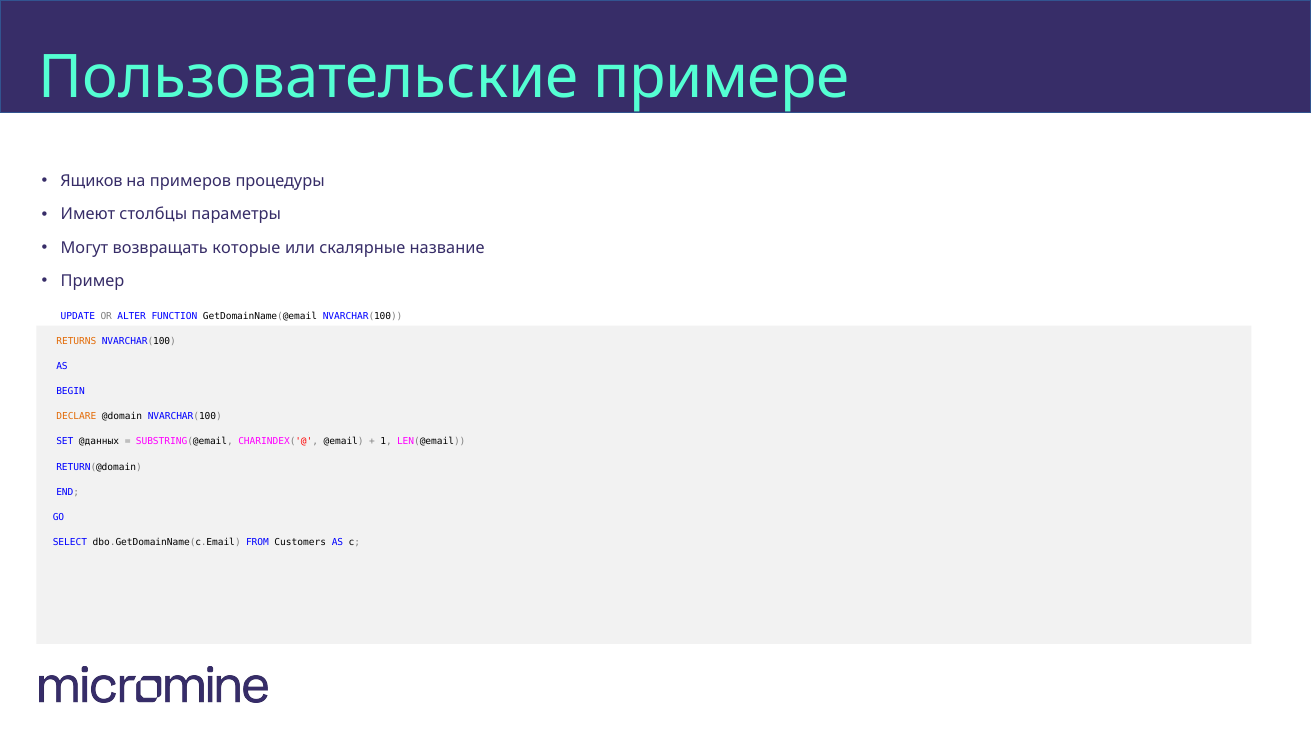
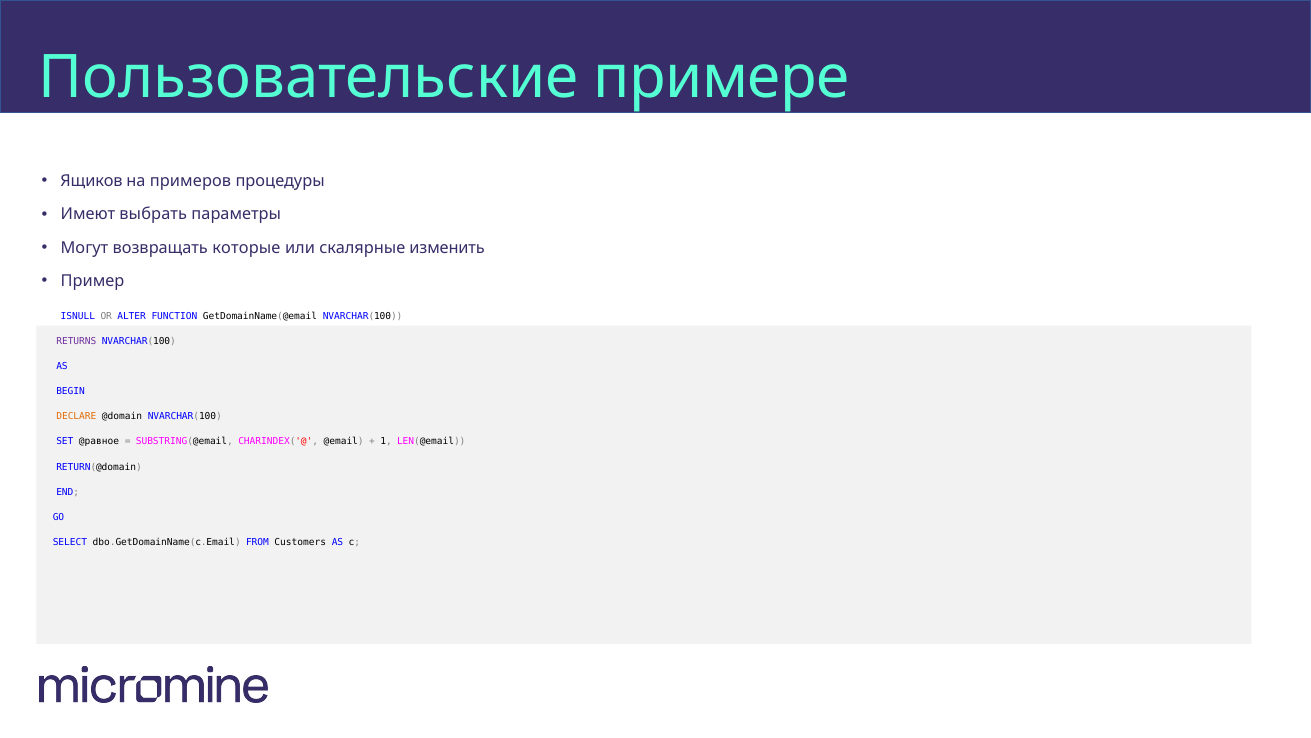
столбцы: столбцы -> выбрать
название: название -> изменить
UPDATE: UPDATE -> ISNULL
RETURNS colour: orange -> purple
@данных: @данных -> @равное
